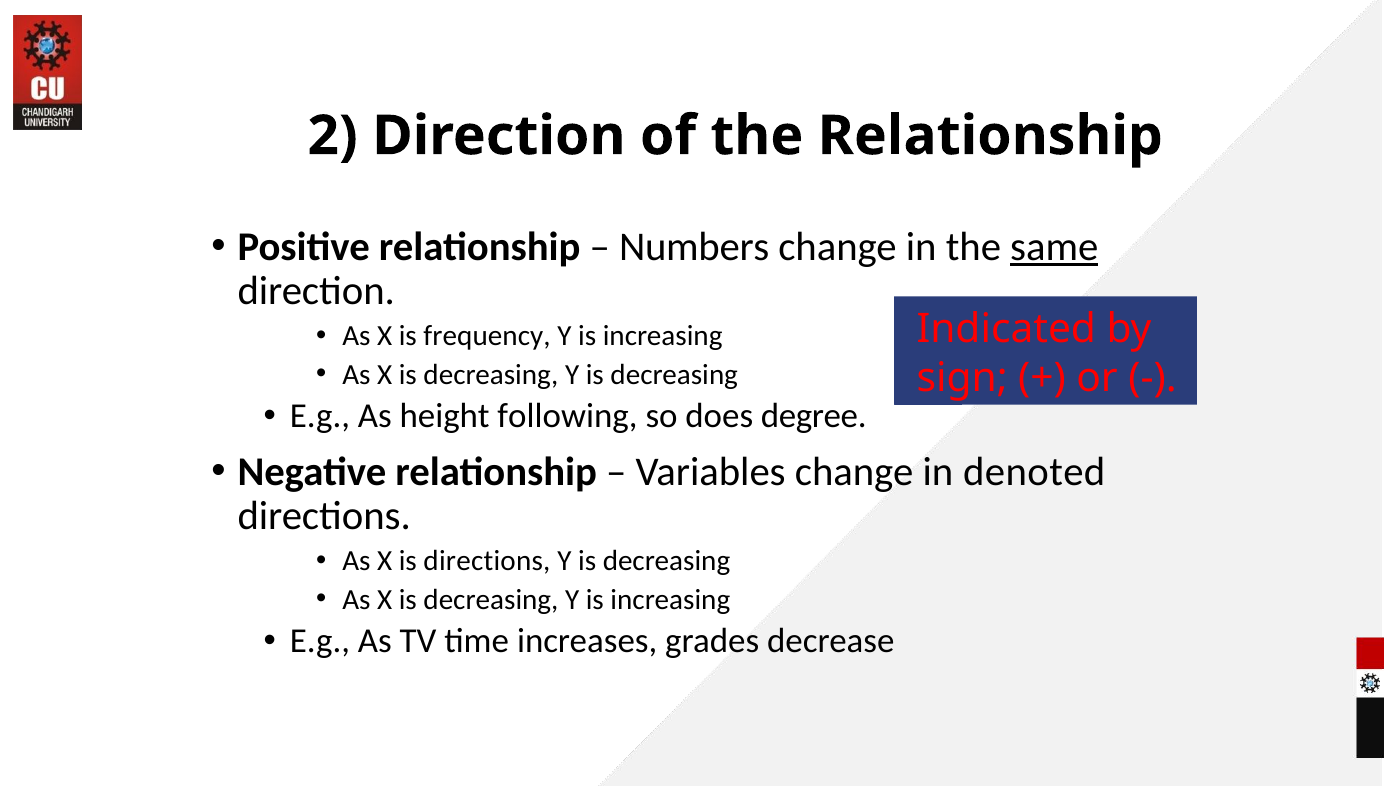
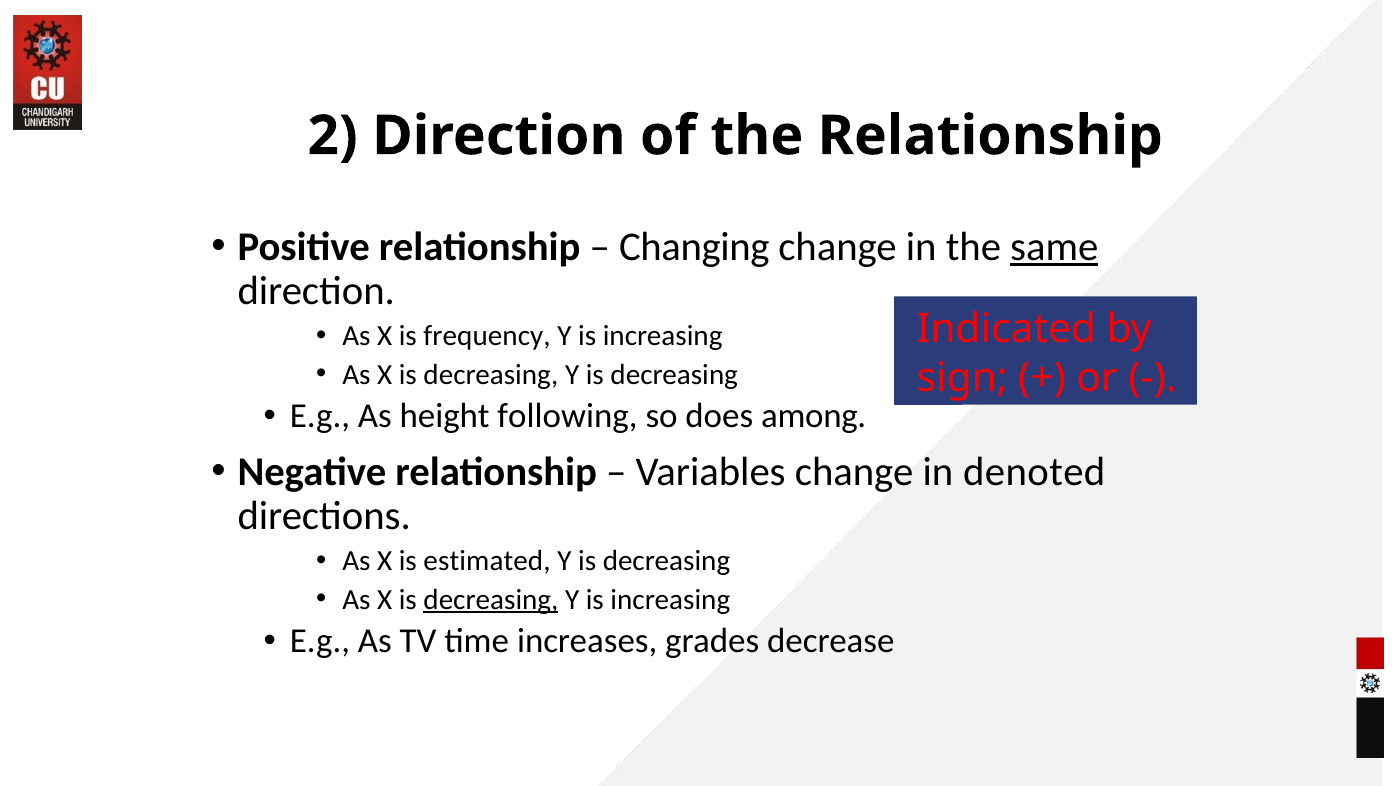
Numbers: Numbers -> Changing
degree: degree -> among
is directions: directions -> estimated
decreasing at (491, 599) underline: none -> present
